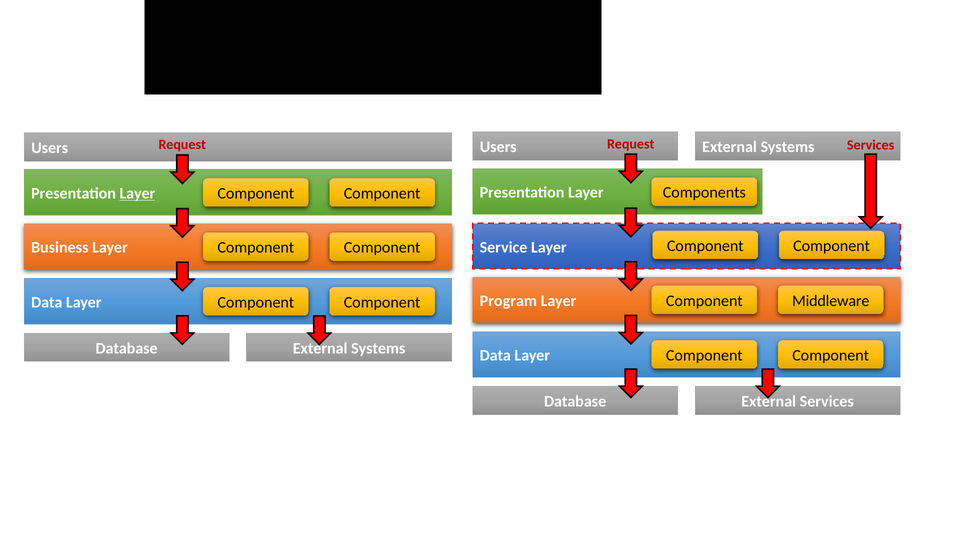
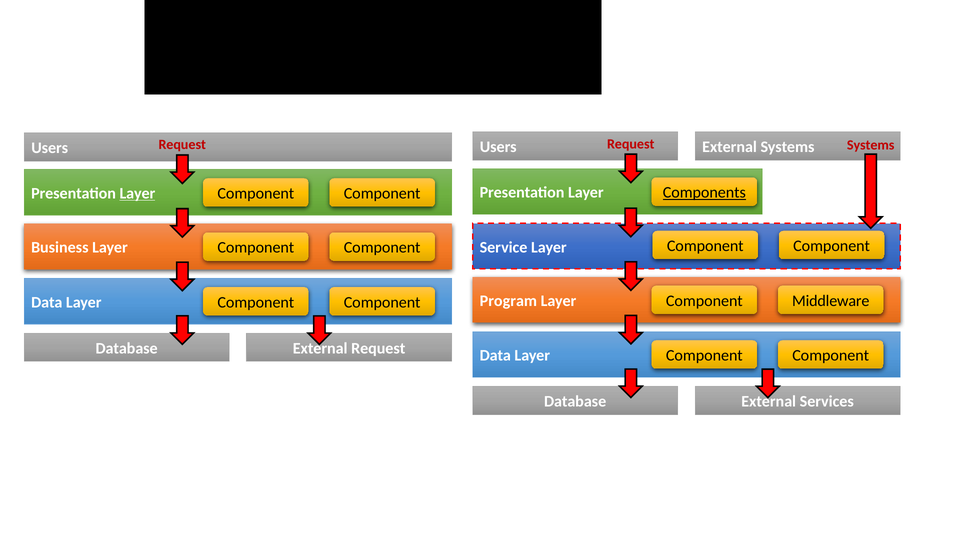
Systems Services: Services -> Systems
Components underline: none -> present
Database External Systems: Systems -> Request
